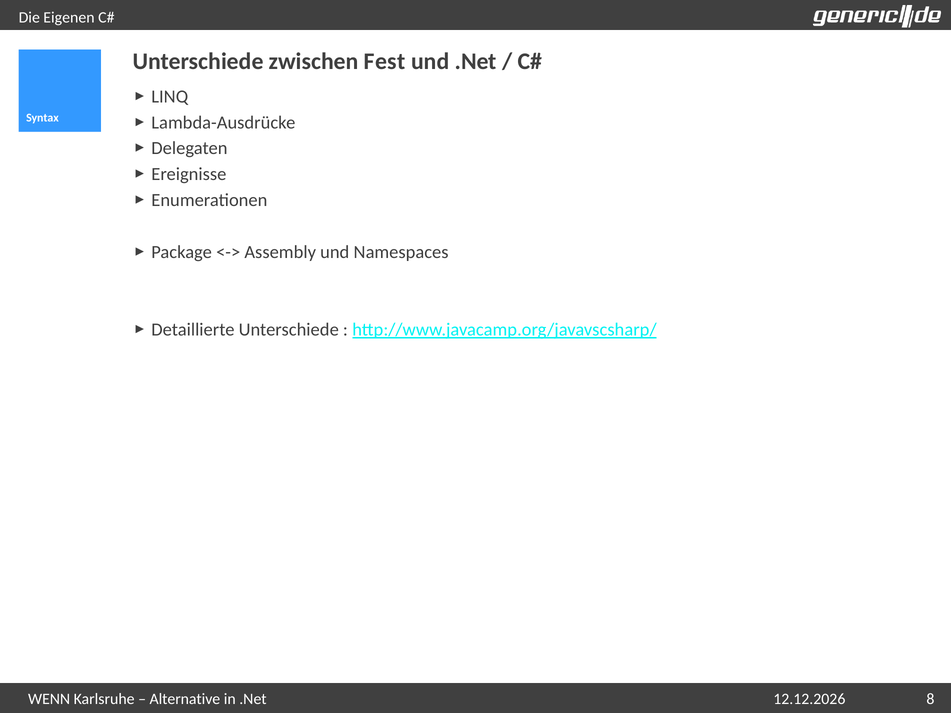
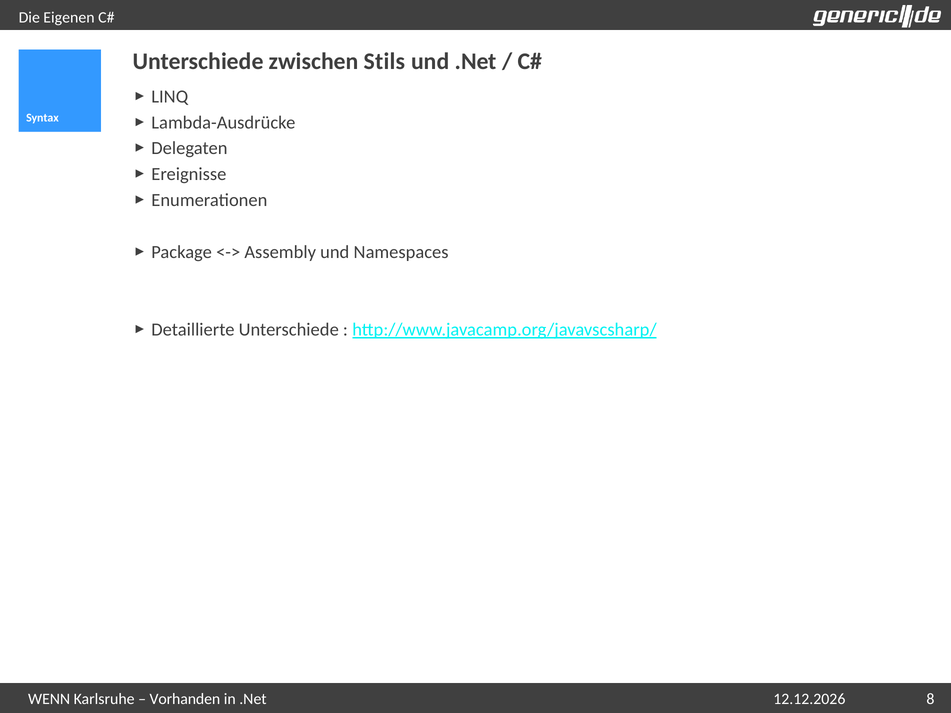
Fest: Fest -> Stils
Alternative: Alternative -> Vorhanden
